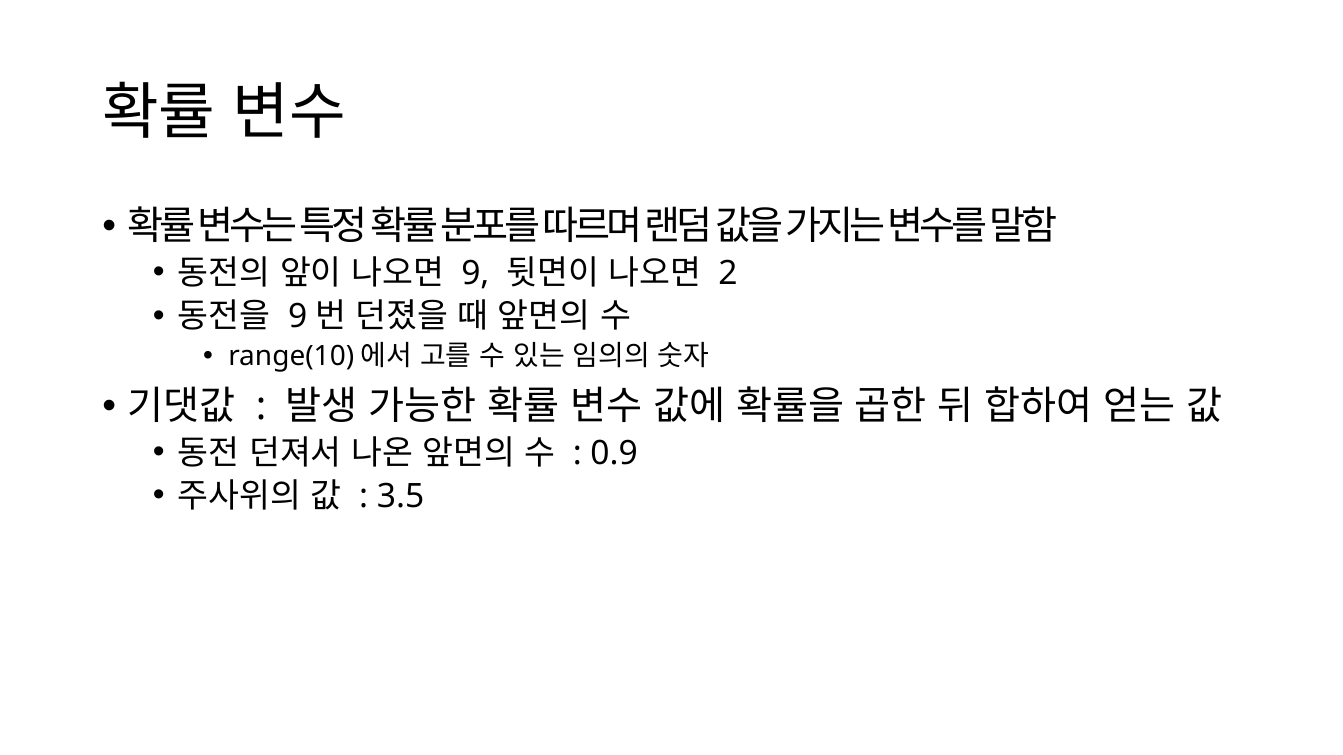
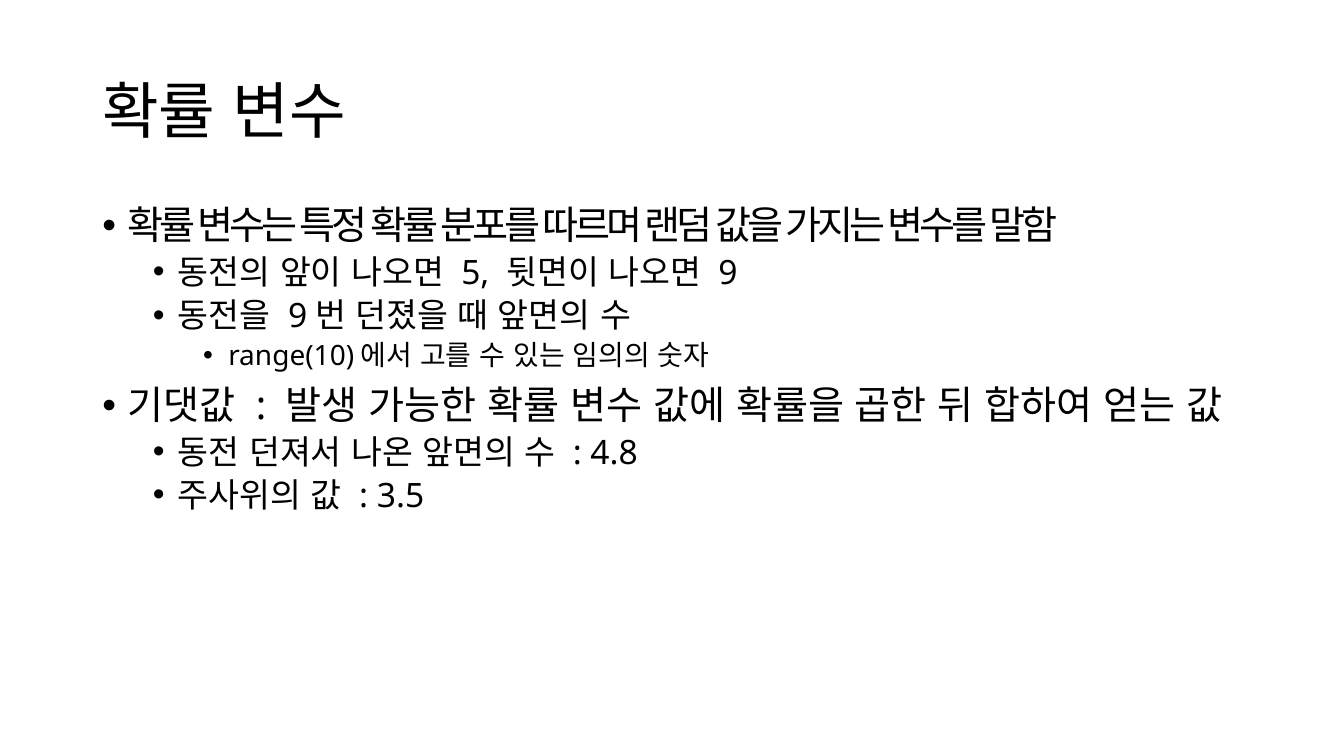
9 at (475, 273): 9 -> 5
2 at (728, 273): 2 -> 9
0.9: 0.9 -> 4.8
